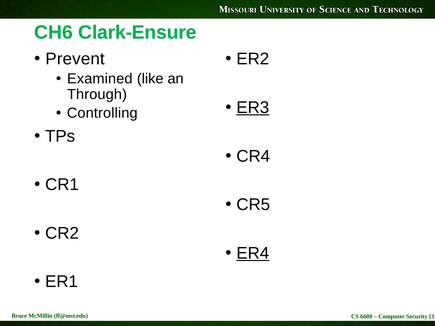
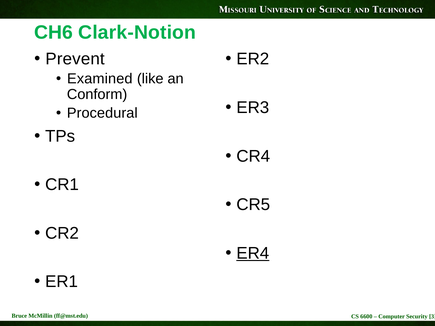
Clark-Ensure: Clark-Ensure -> Clark-Notion
Through: Through -> Conform
ER3 underline: present -> none
Controlling: Controlling -> Procedural
